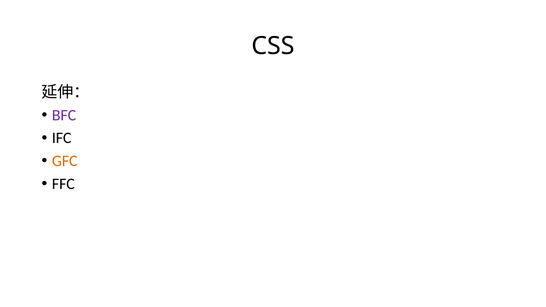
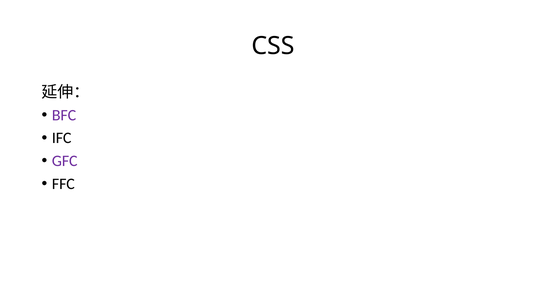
GFC colour: orange -> purple
